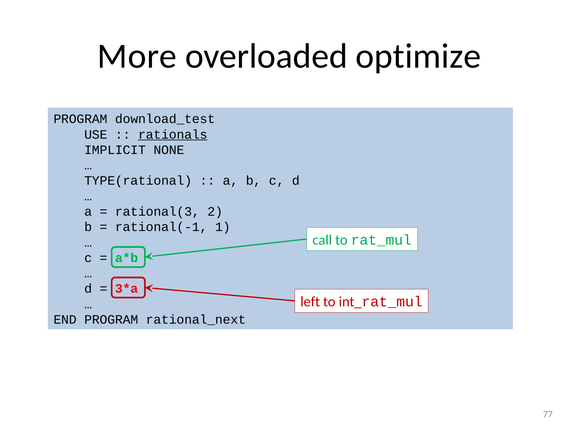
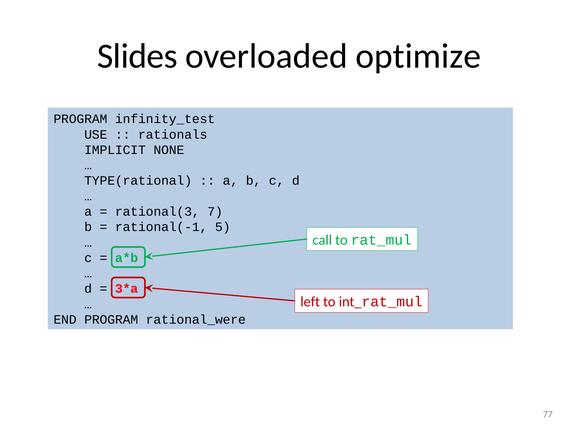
More: More -> Slides
download_test: download_test -> infinity_test
rationals underline: present -> none
2: 2 -> 7
1: 1 -> 5
rational_next: rational_next -> rational_were
